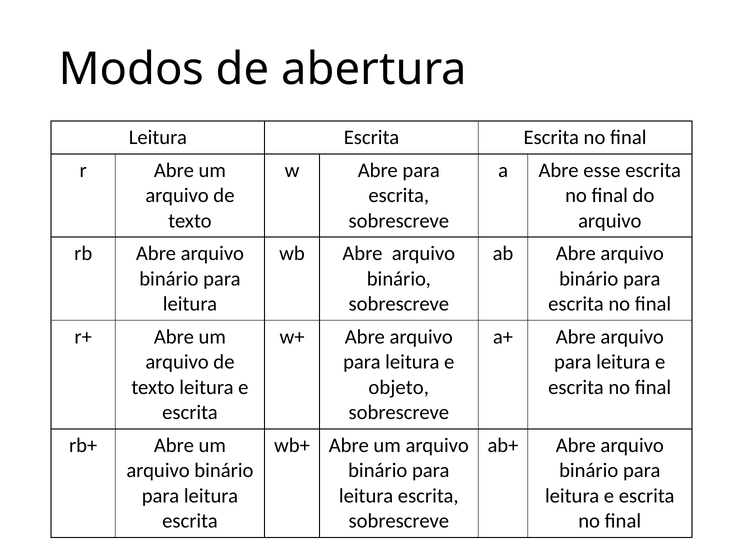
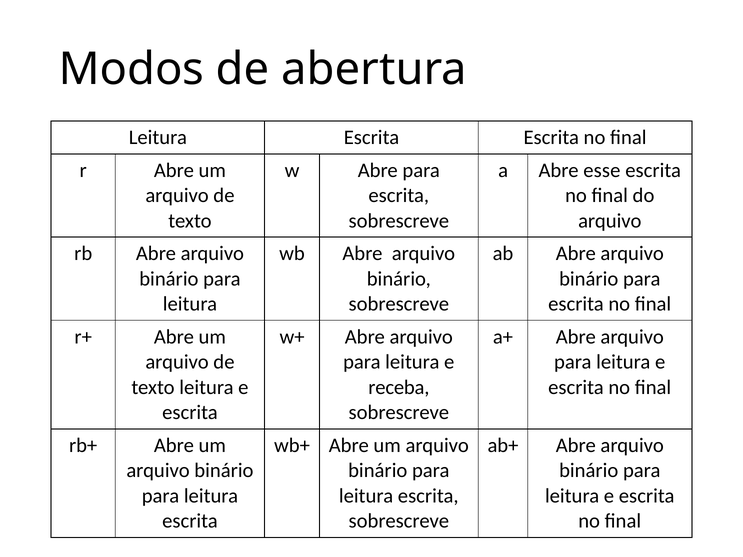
objeto: objeto -> receba
